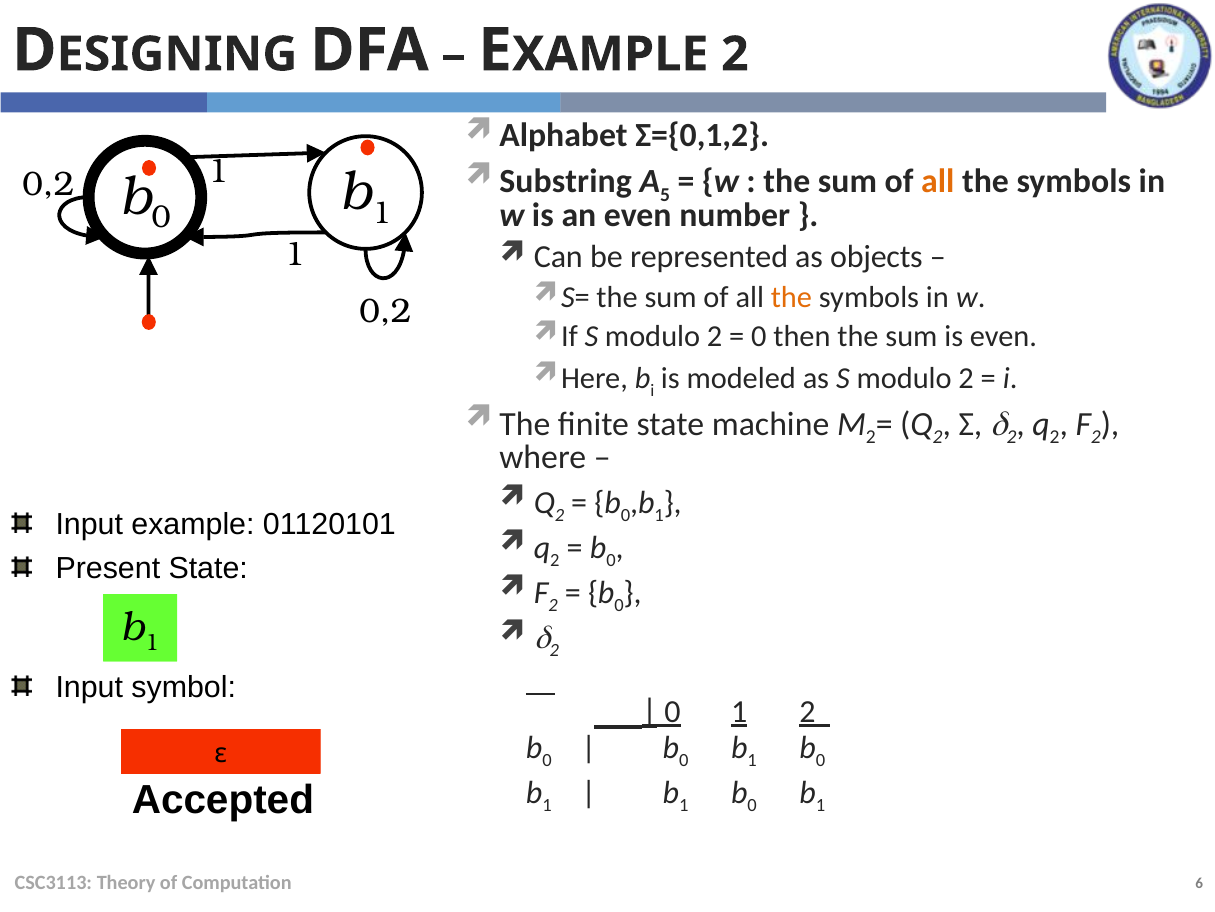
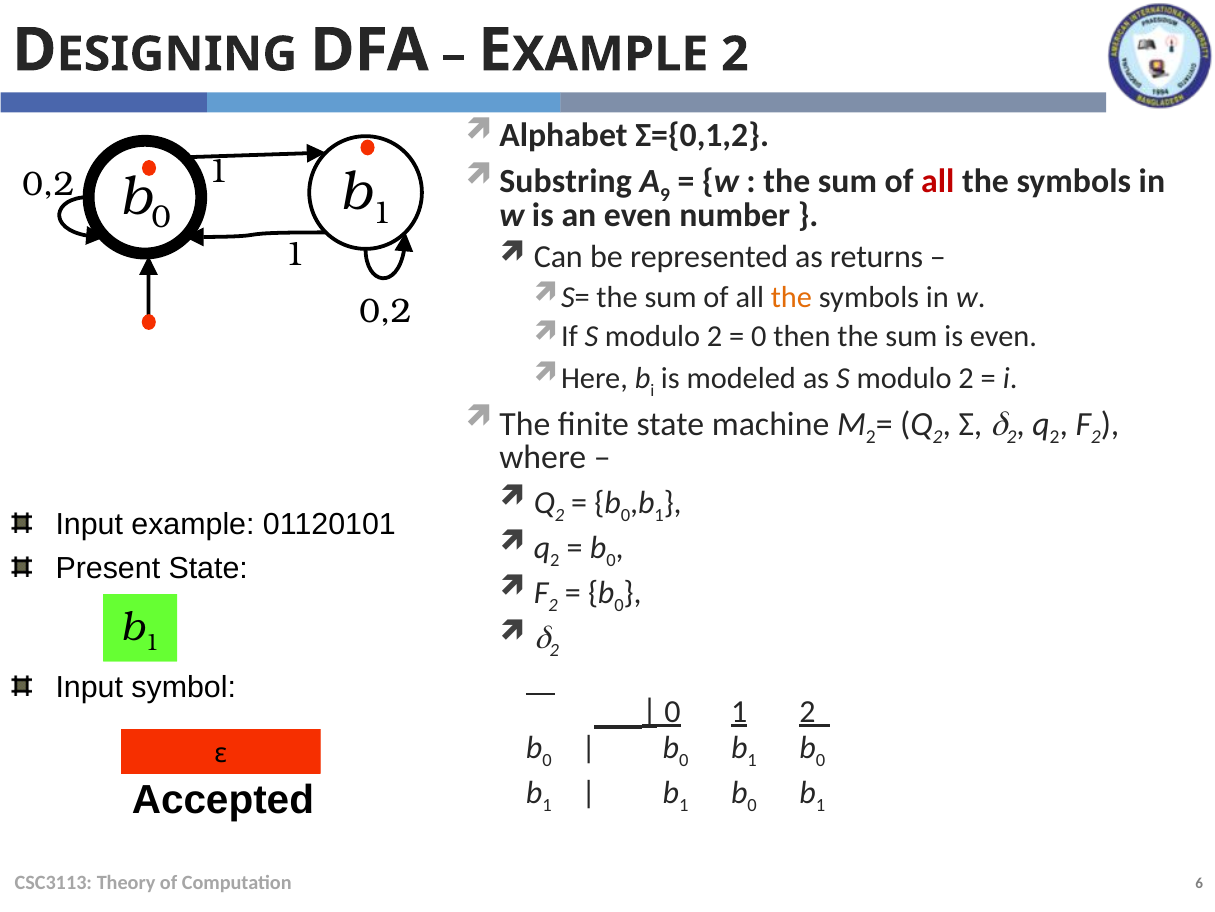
5: 5 -> 9
all at (938, 181) colour: orange -> red
objects: objects -> returns
